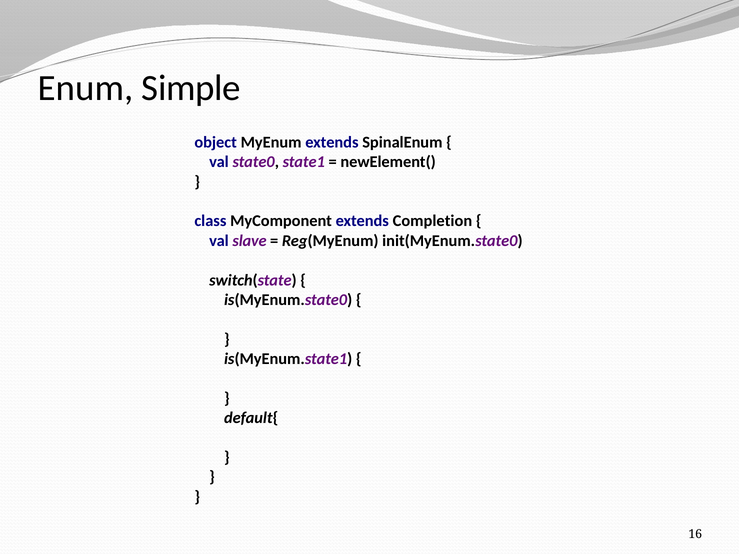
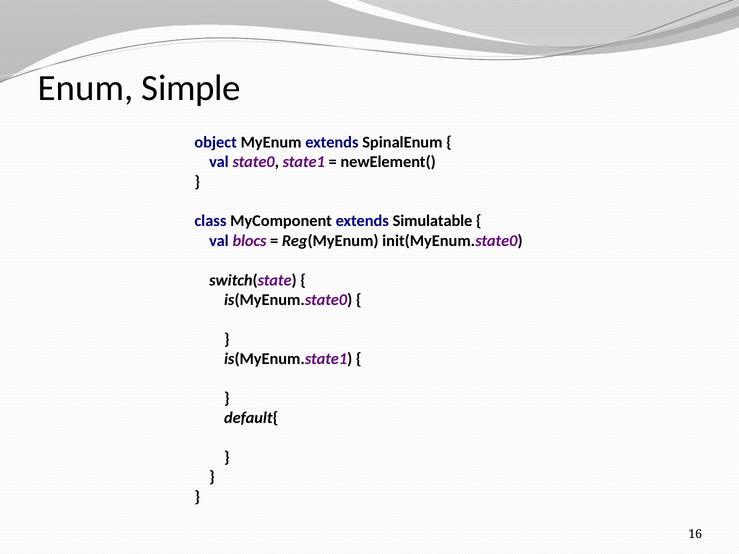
Completion: Completion -> Simulatable
slave: slave -> blocs
